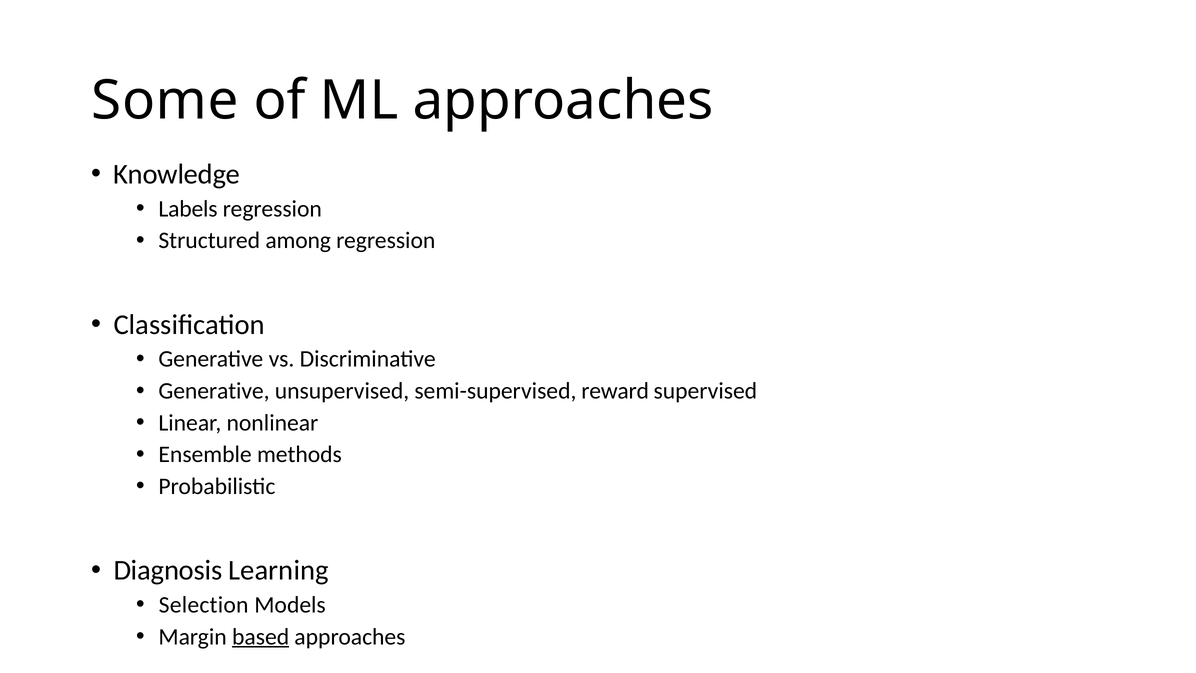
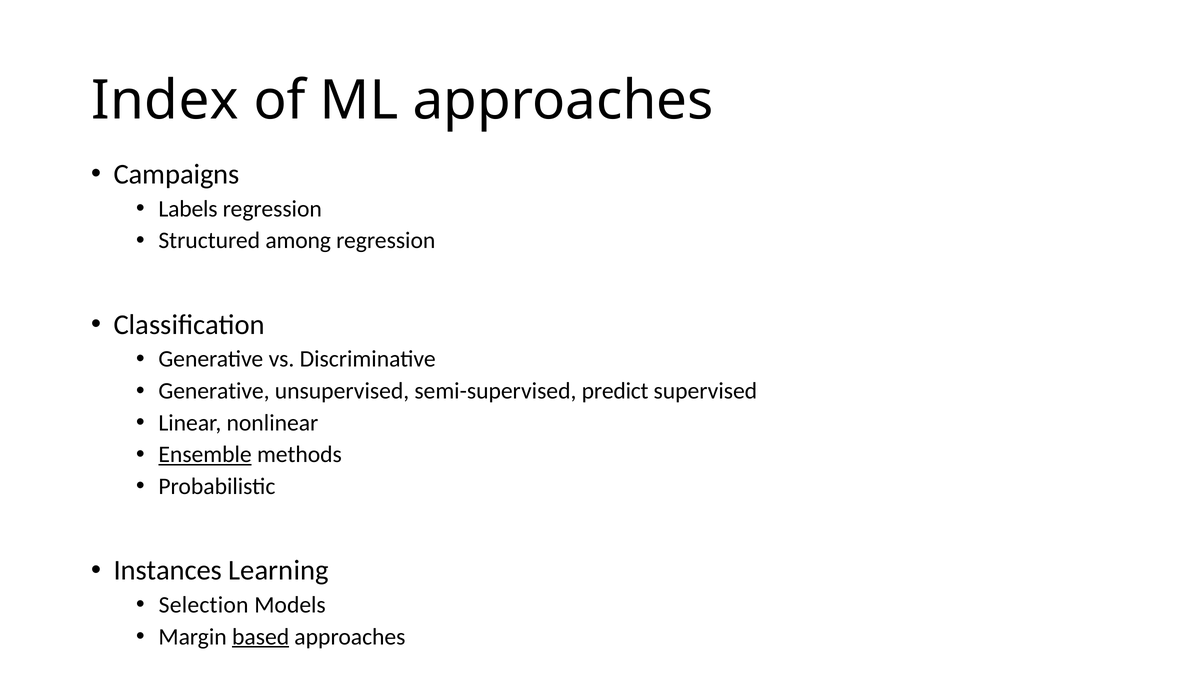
Some: Some -> Index
Knowledge: Knowledge -> Campaigns
reward: reward -> predict
Ensemble underline: none -> present
Diagnosis: Diagnosis -> Instances
